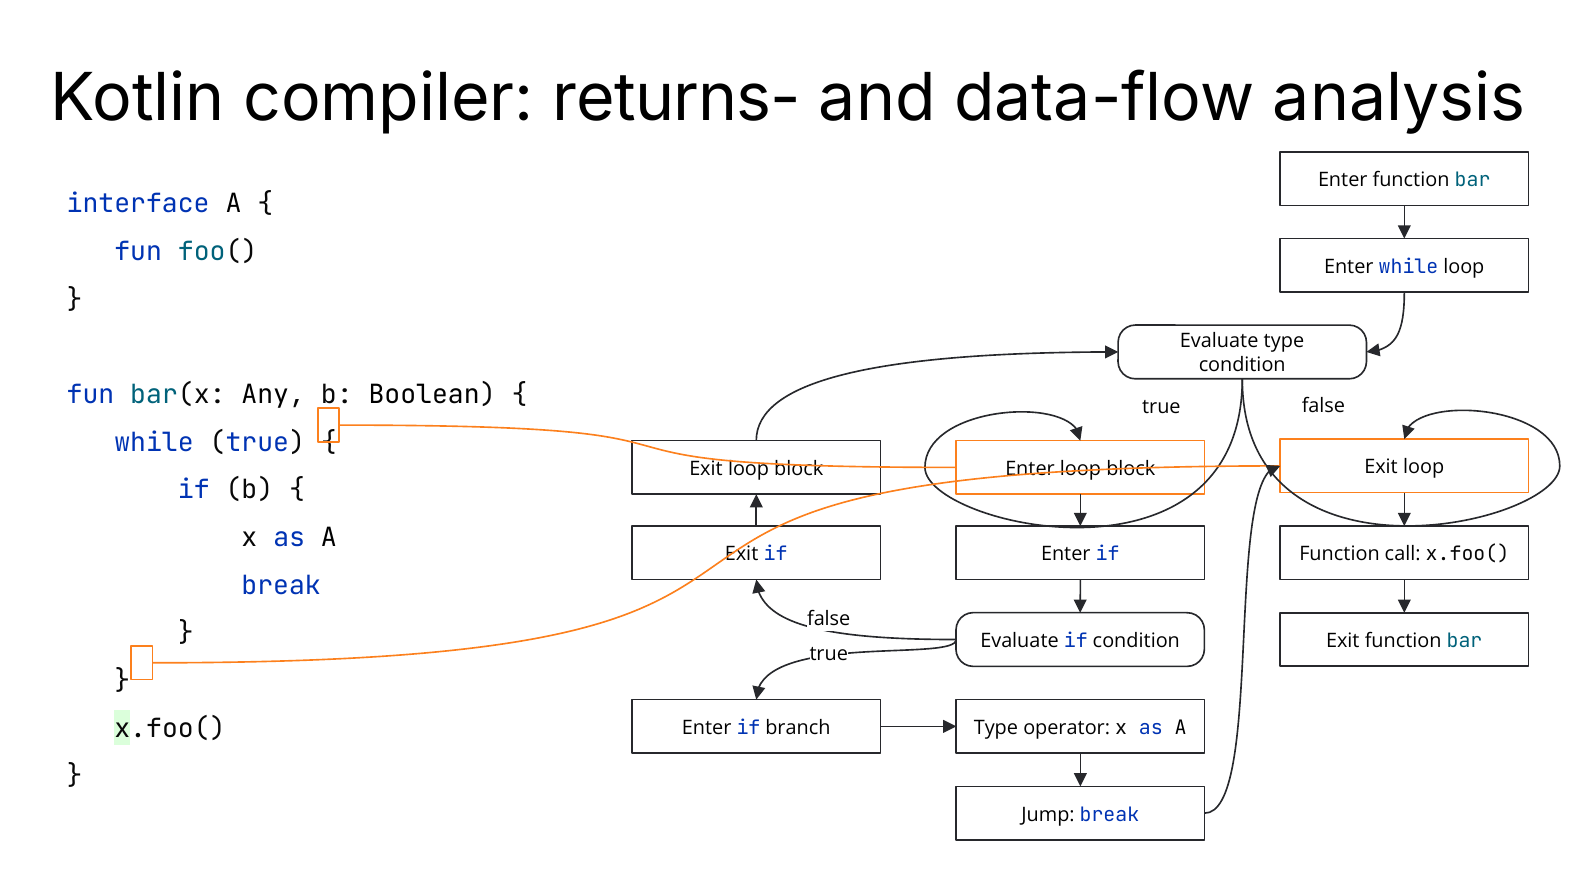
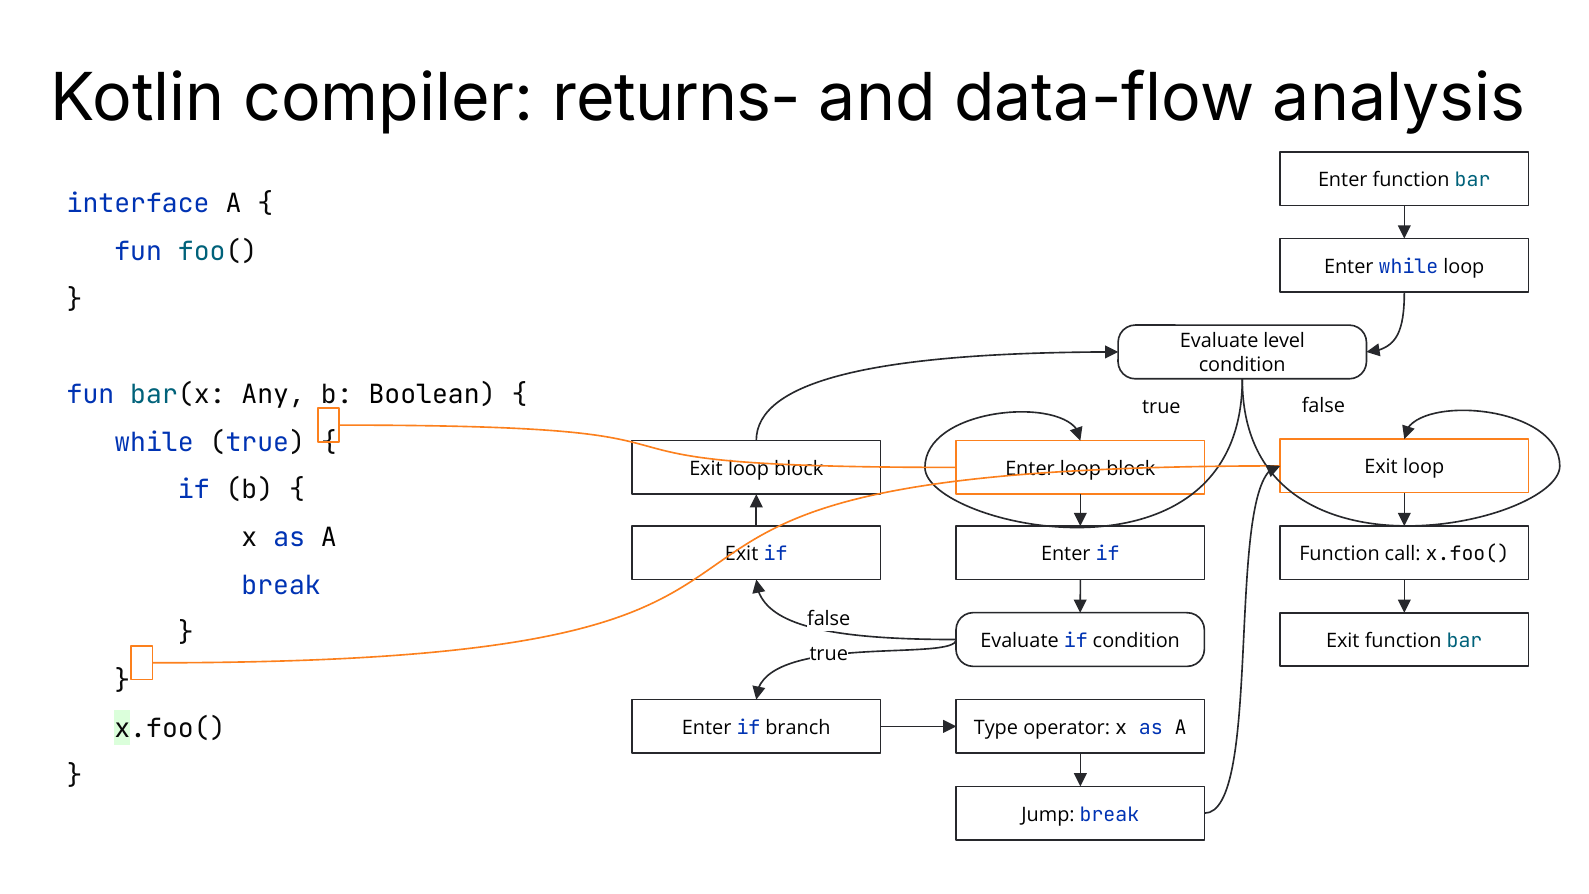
Evaluate type: type -> level
